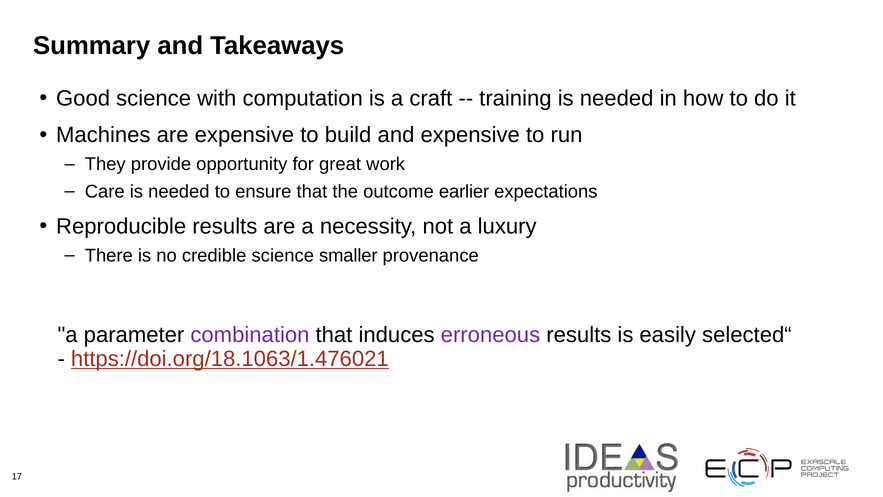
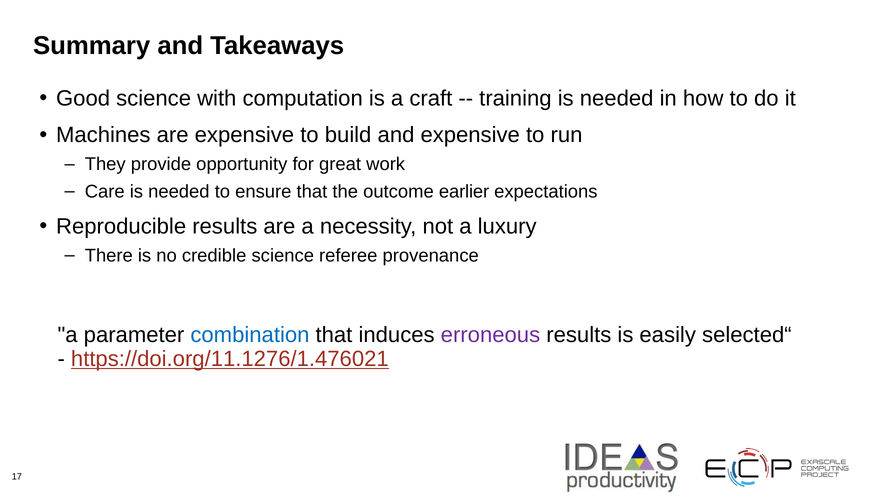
smaller: smaller -> referee
combination colour: purple -> blue
https://doi.org/18.1063/1.476021: https://doi.org/18.1063/1.476021 -> https://doi.org/11.1276/1.476021
